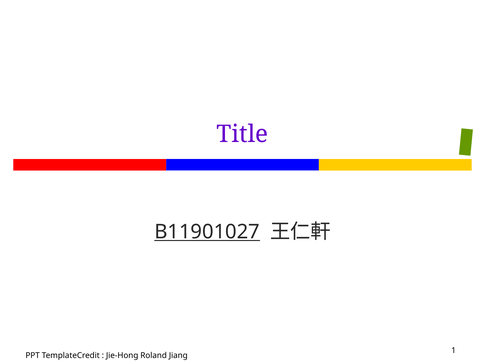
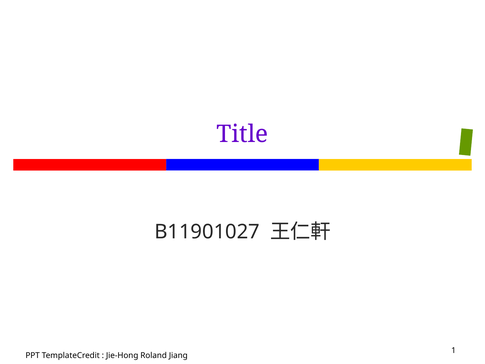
B11901027 underline: present -> none
